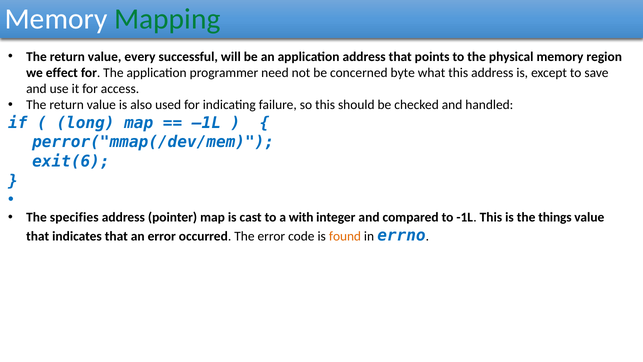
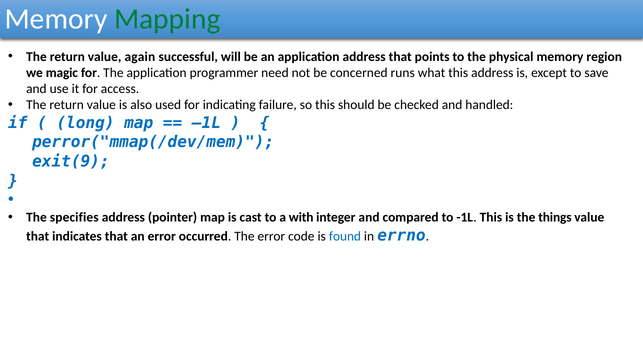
every: every -> again
effect: effect -> magic
byte: byte -> runs
exit(6: exit(6 -> exit(9
found colour: orange -> blue
